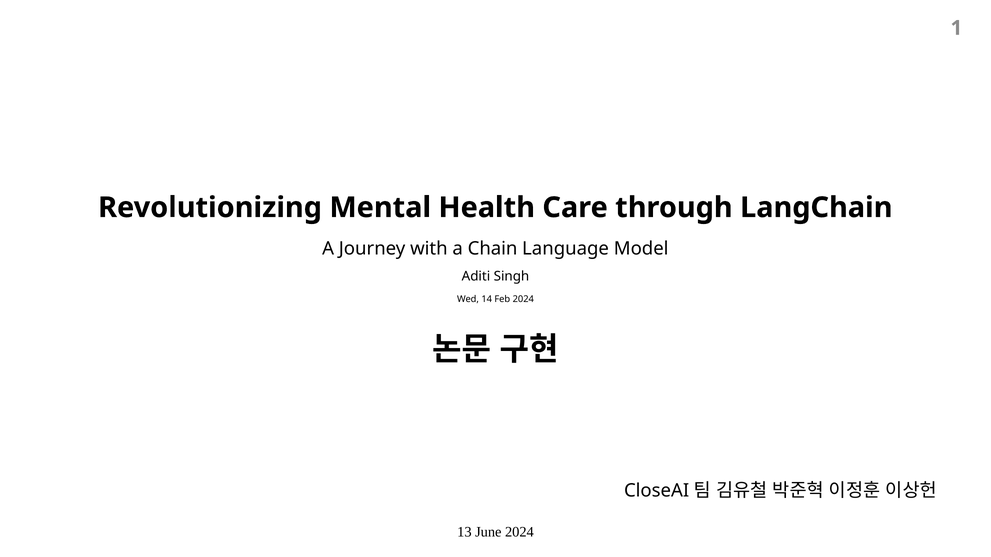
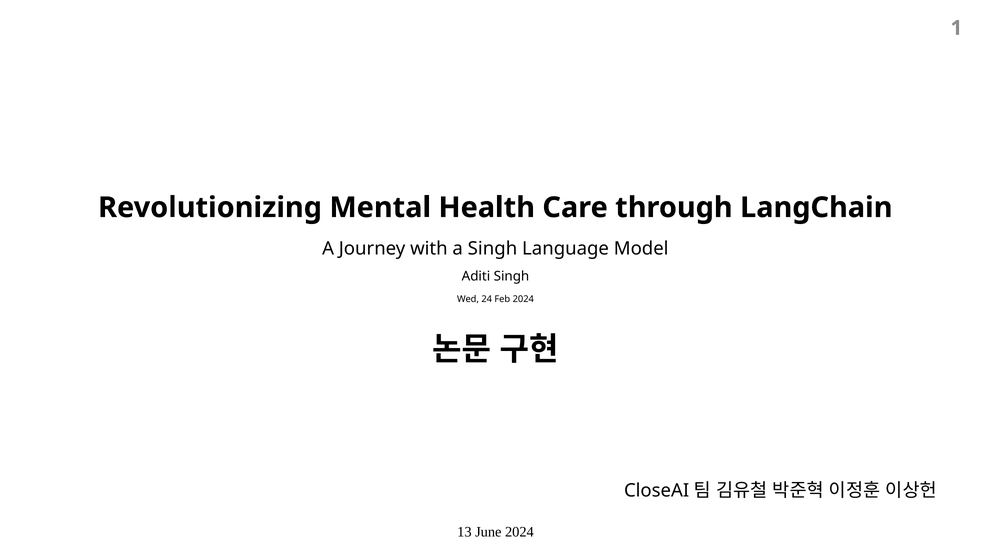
a Chain: Chain -> Singh
14: 14 -> 24
